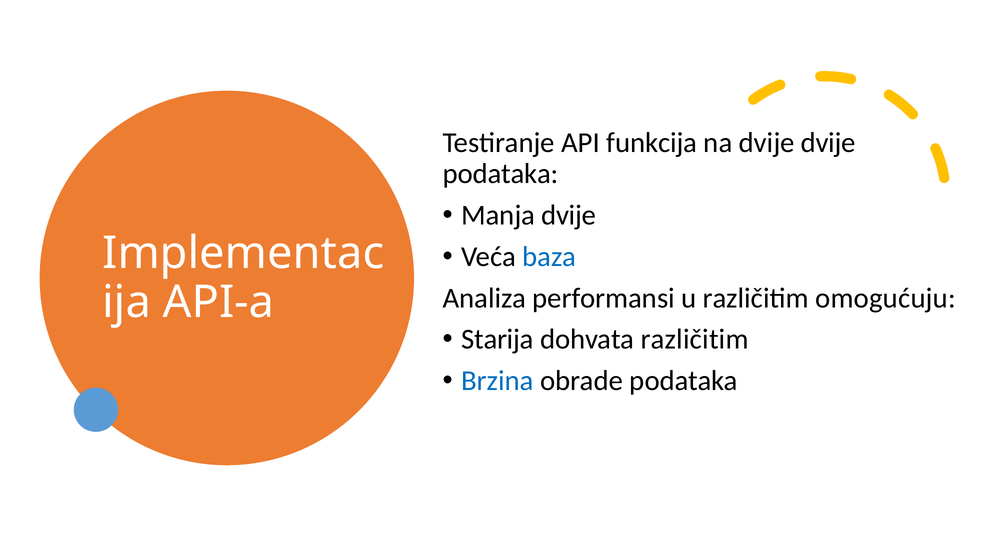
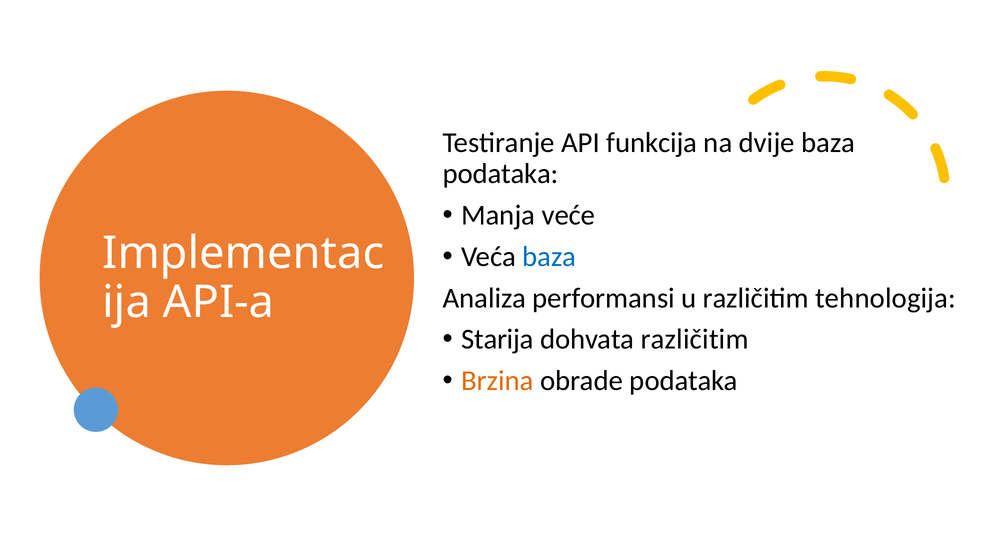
dvije dvije: dvije -> baza
Manja dvije: dvije -> veće
omogućuju: omogućuju -> tehnologija
Brzina colour: blue -> orange
